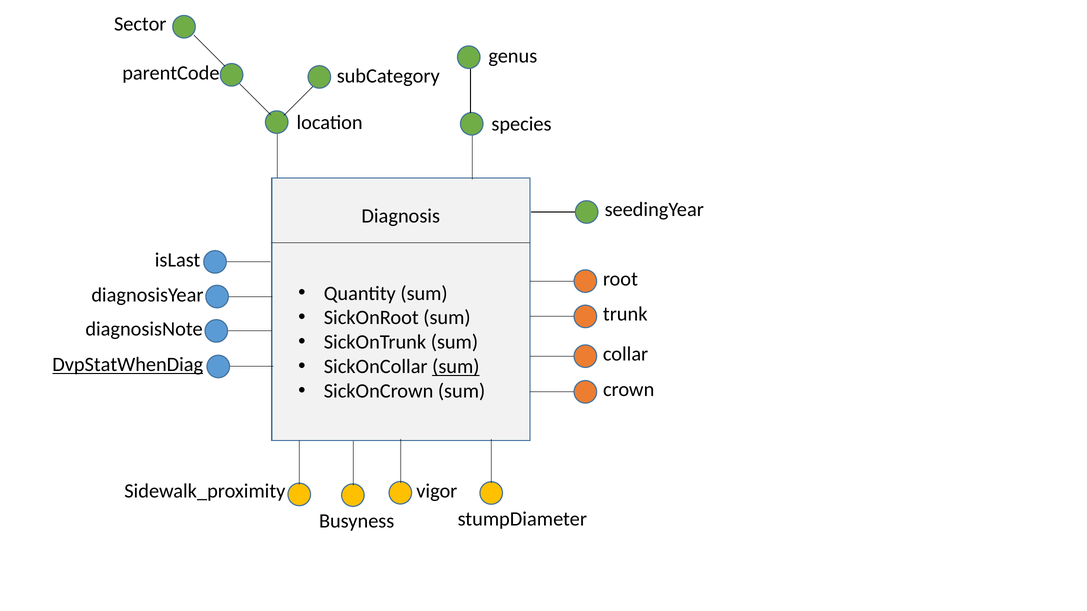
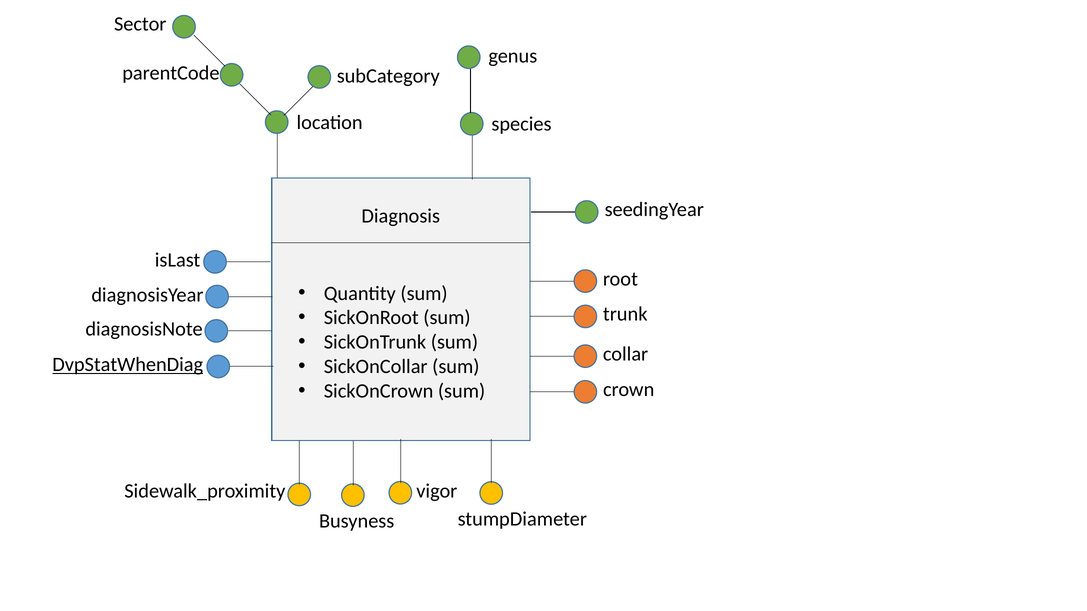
sum at (456, 367) underline: present -> none
